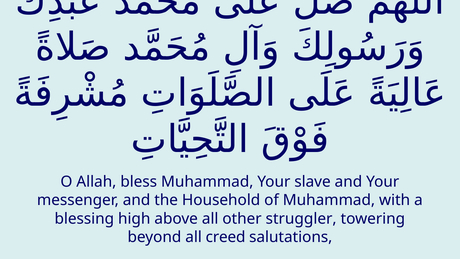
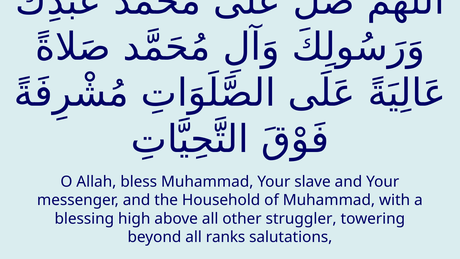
creed: creed -> ranks
